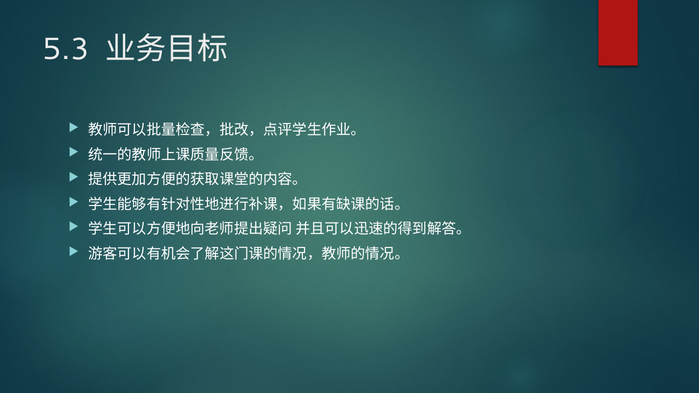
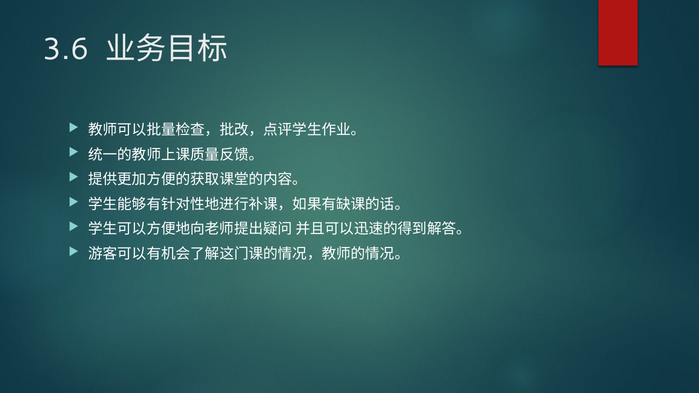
5.3: 5.3 -> 3.6
